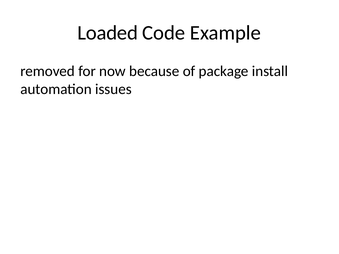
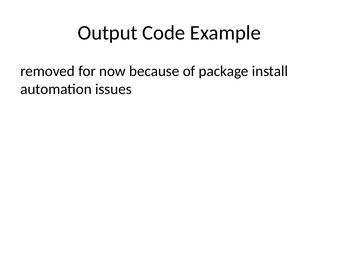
Loaded: Loaded -> Output
